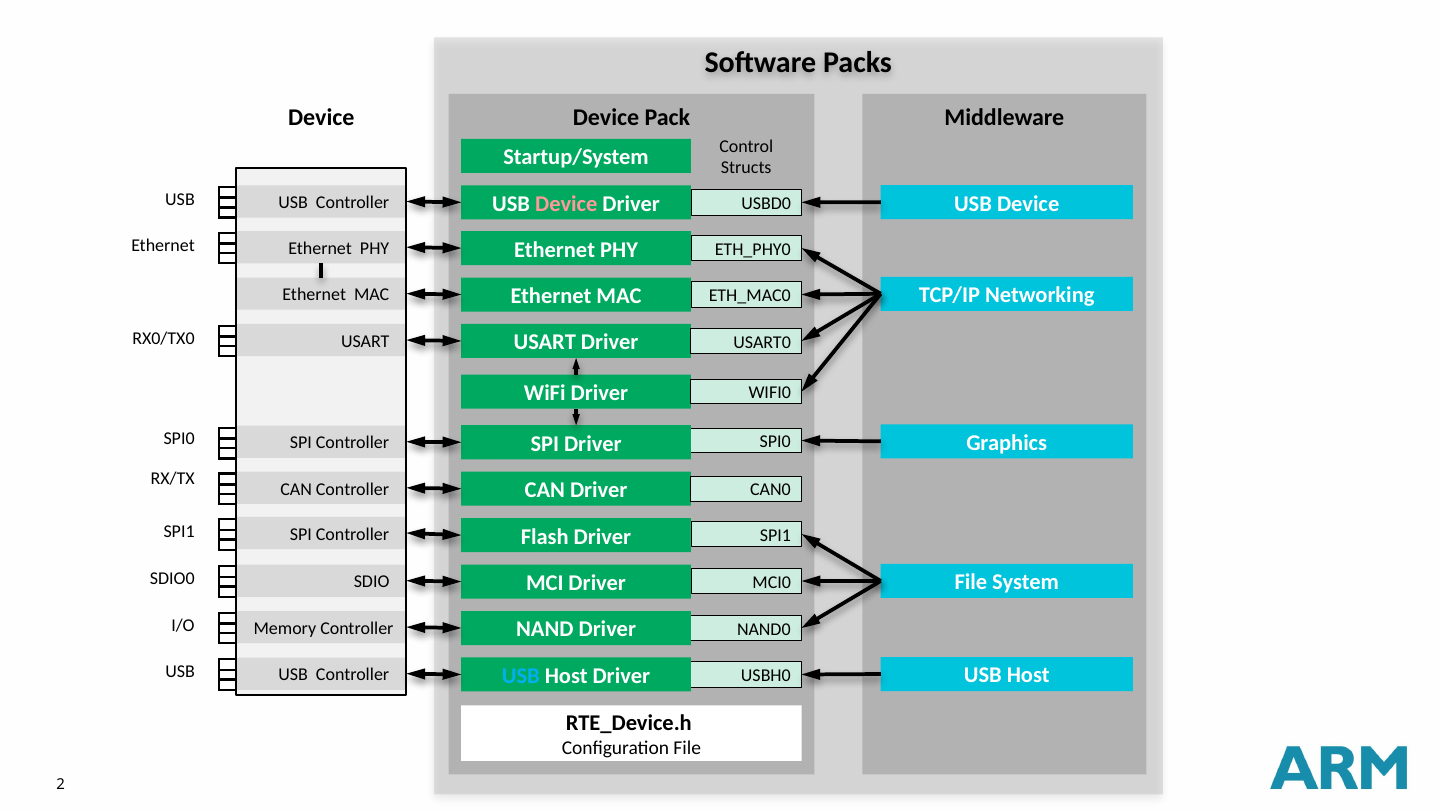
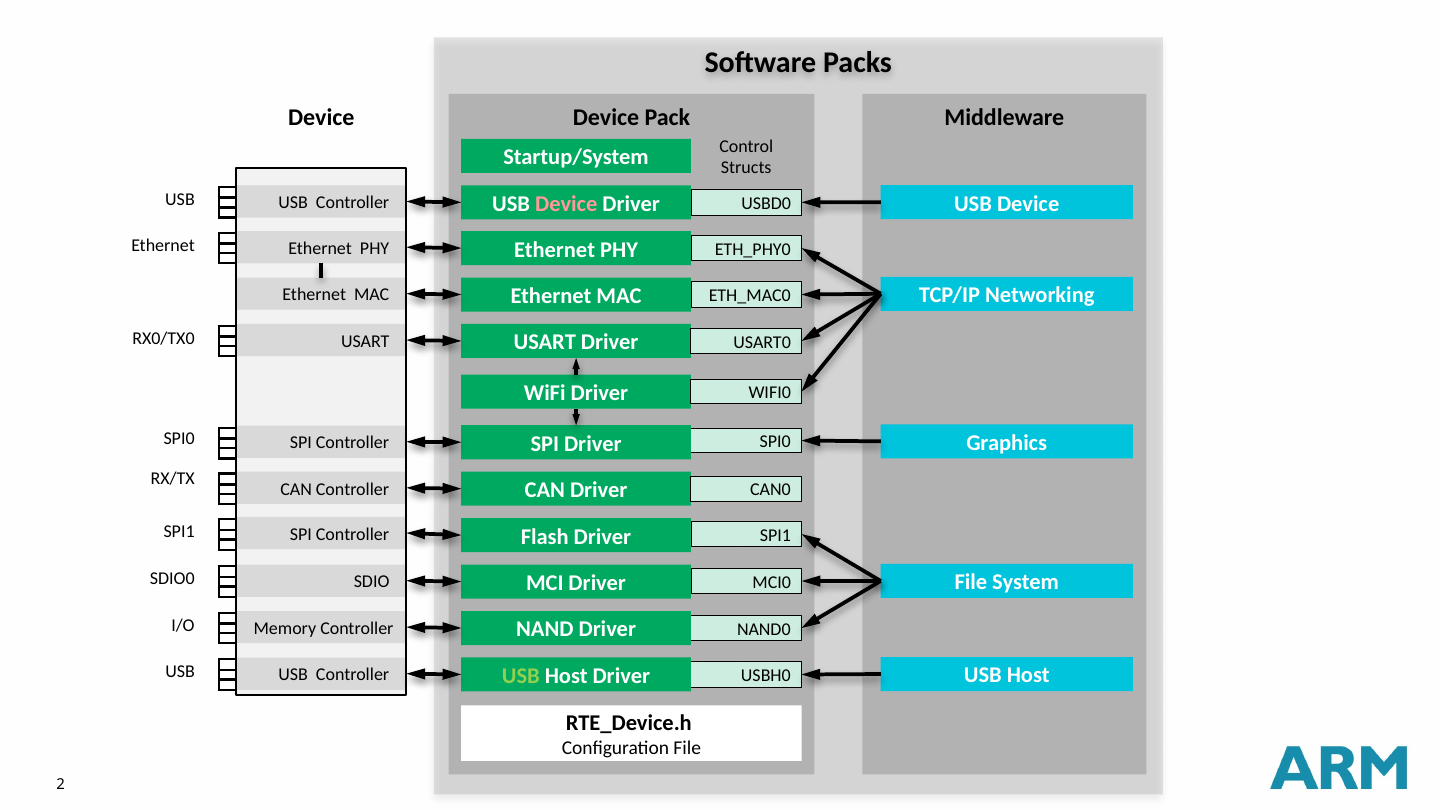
USB at (521, 676) colour: light blue -> light green
